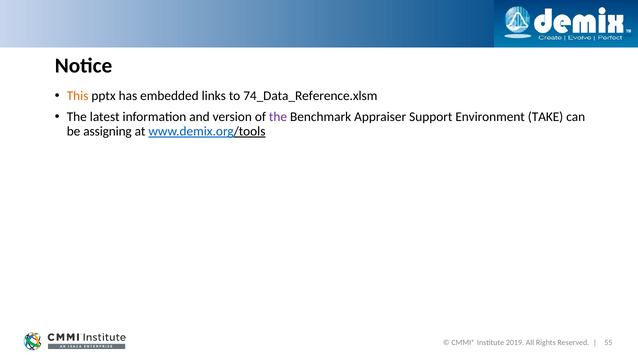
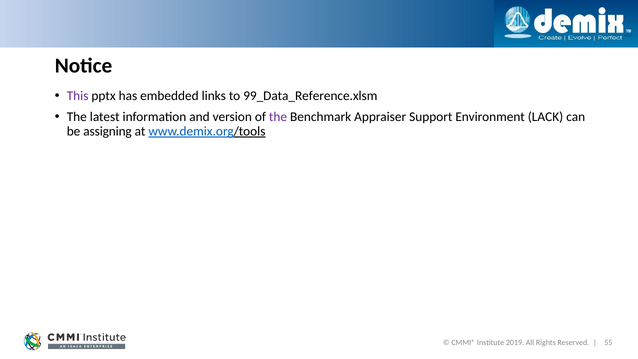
This colour: orange -> purple
74_Data_Reference.xlsm: 74_Data_Reference.xlsm -> 99_Data_Reference.xlsm
TAKE: TAKE -> LACK
